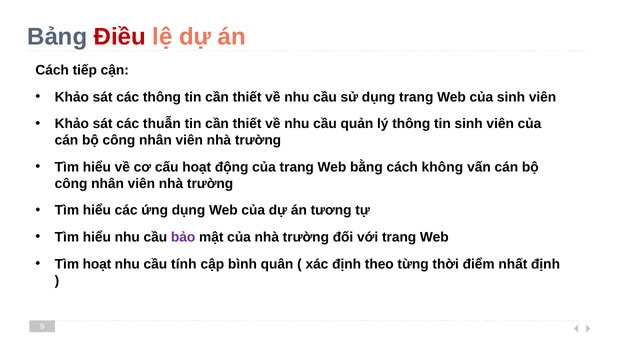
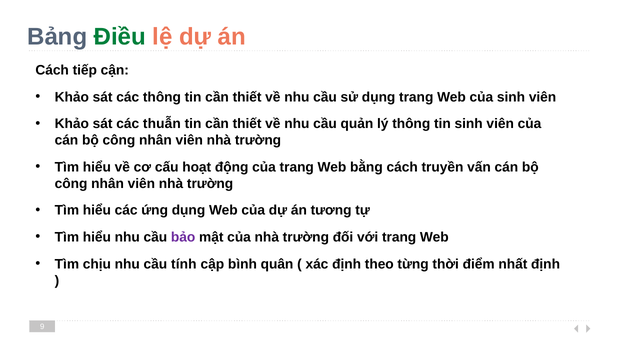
Điều colour: red -> green
không: không -> truyền
Tìm hoạt: hoạt -> chịu
